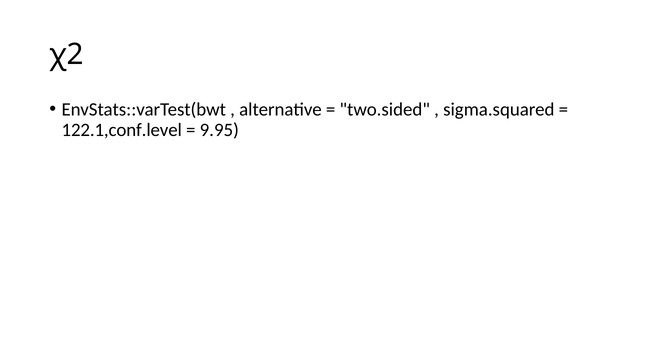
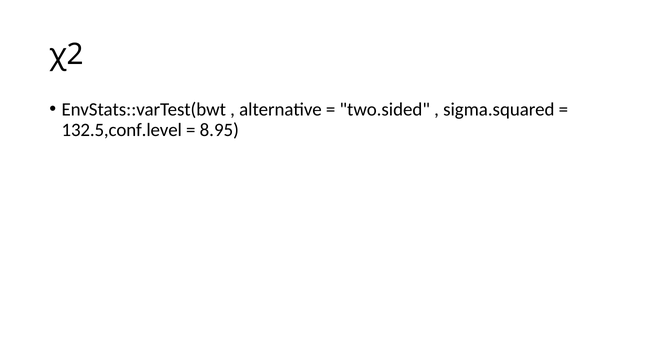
122.1,conf.level: 122.1,conf.level -> 132.5,conf.level
9.95: 9.95 -> 8.95
